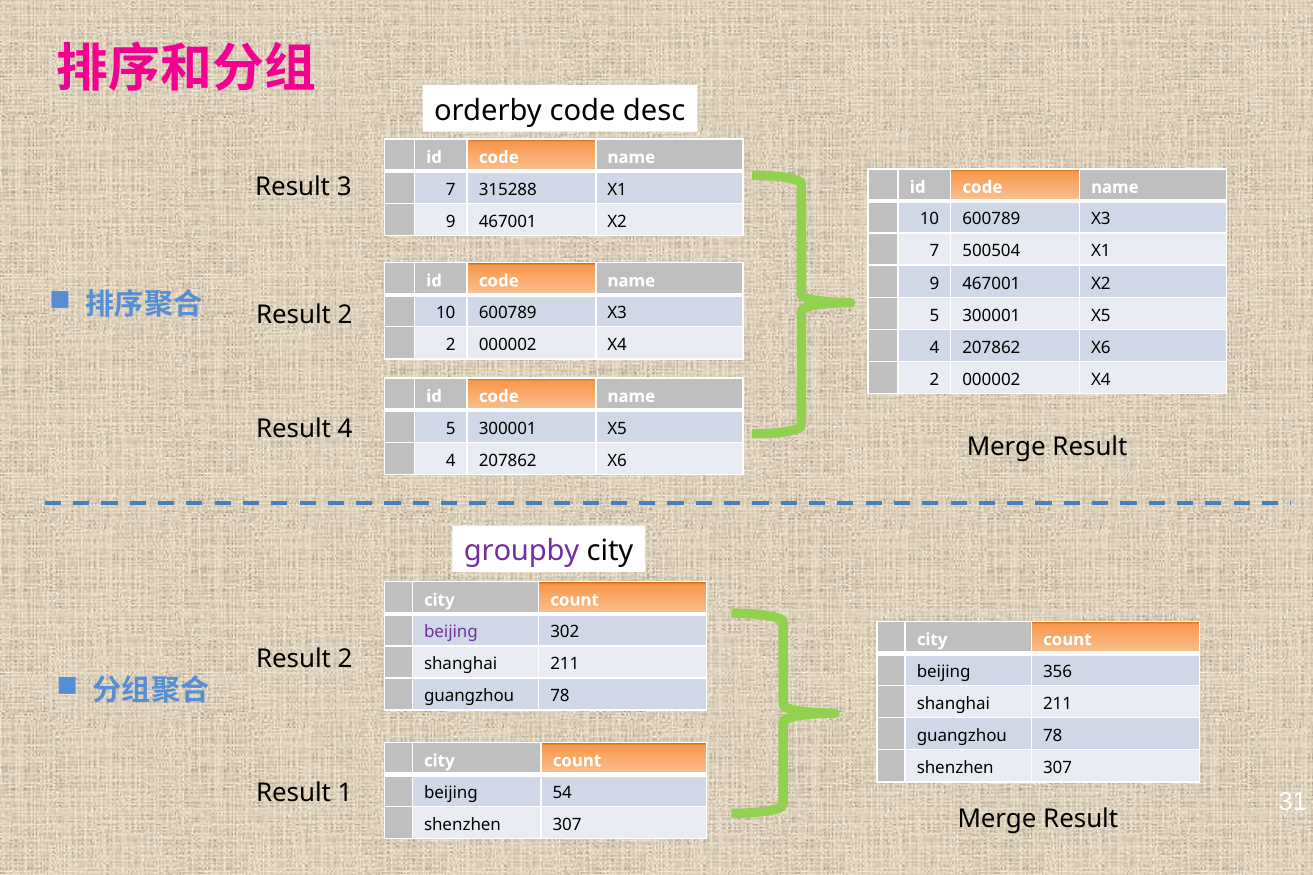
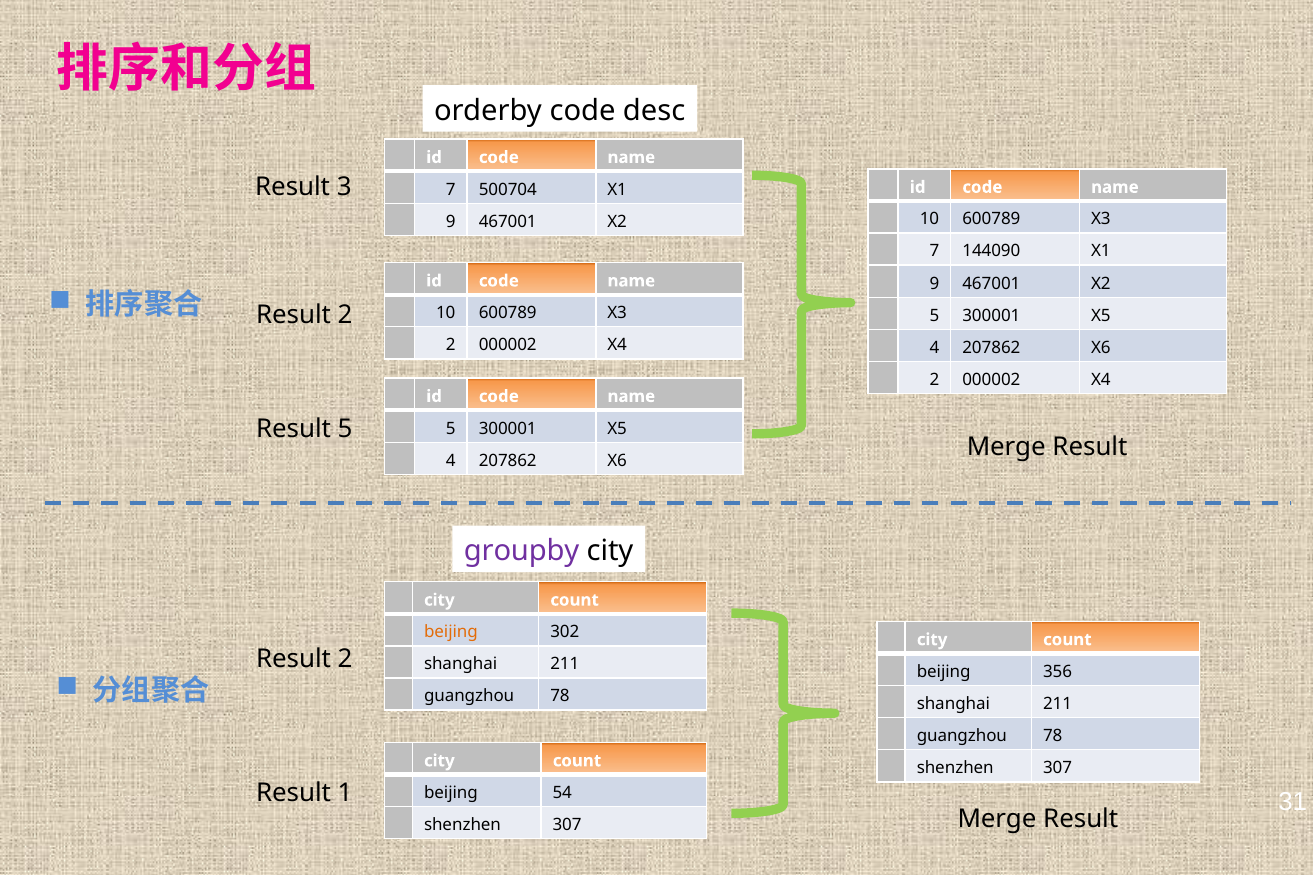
315288: 315288 -> 500704
500504: 500504 -> 144090
Result 4: 4 -> 5
beijing at (451, 632) colour: purple -> orange
